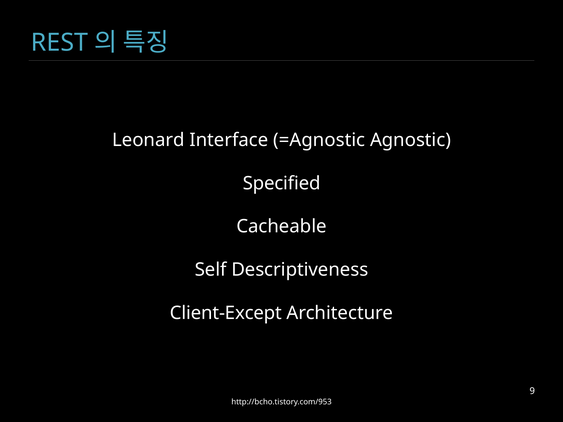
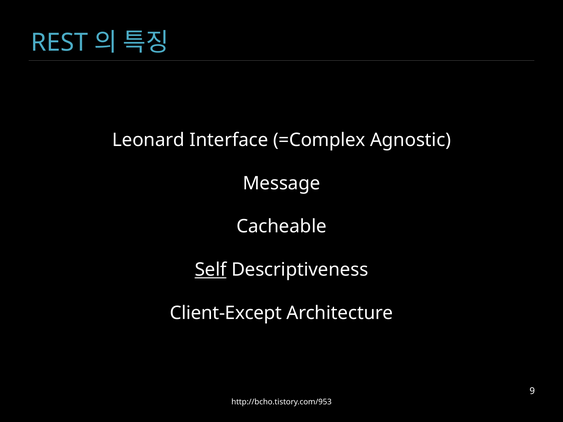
=Agnostic: =Agnostic -> =Complex
Specified: Specified -> Message
Self underline: none -> present
